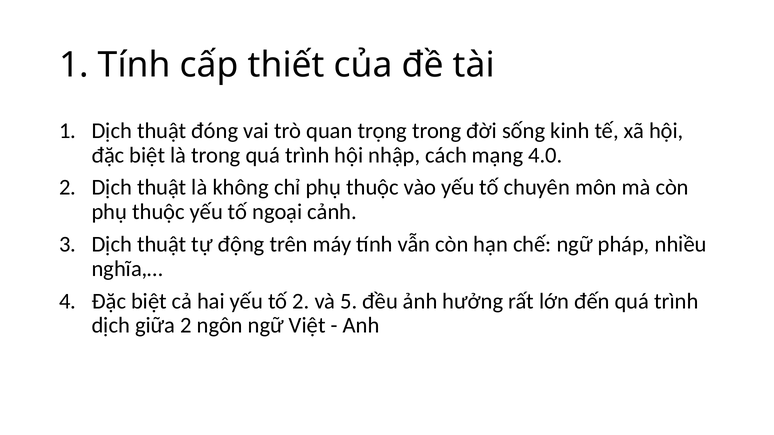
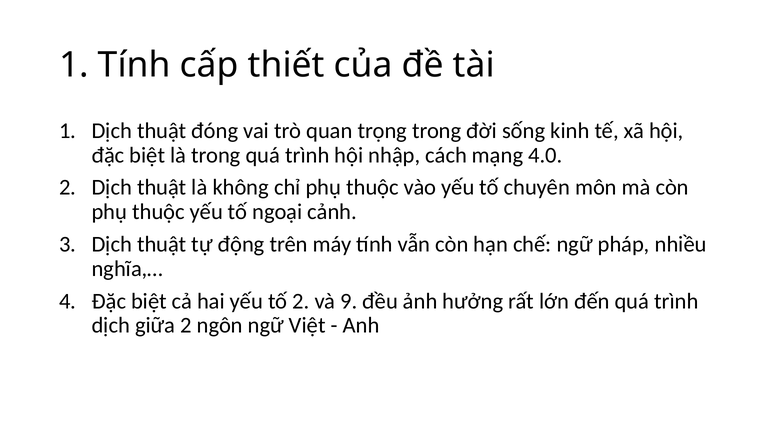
5: 5 -> 9
